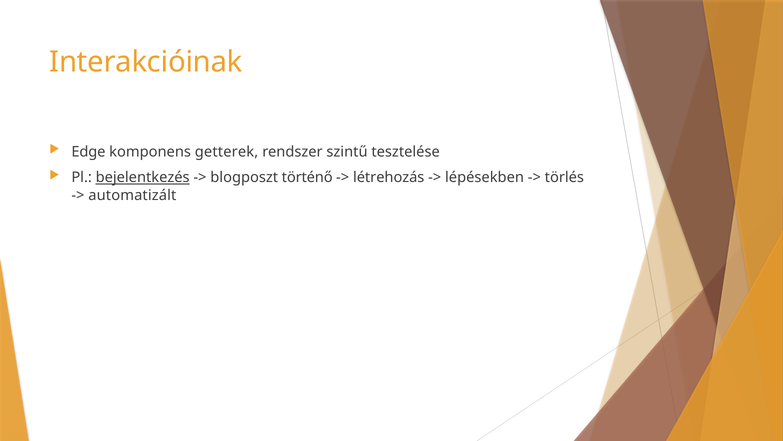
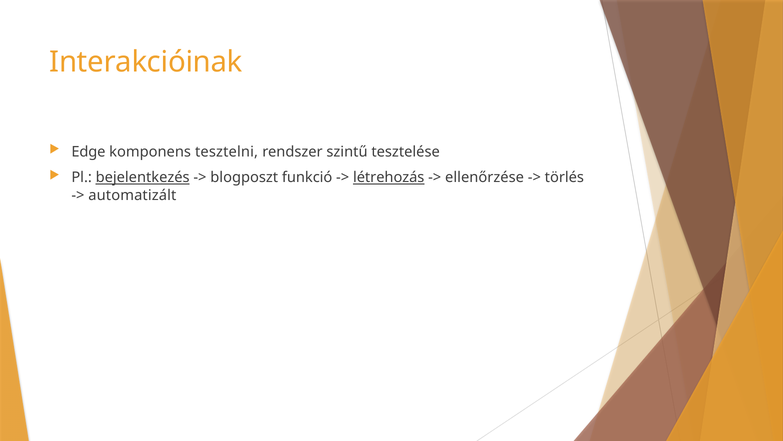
getterek: getterek -> tesztelni
történő: történő -> funkció
létrehozás underline: none -> present
lépésekben: lépésekben -> ellenőrzése
